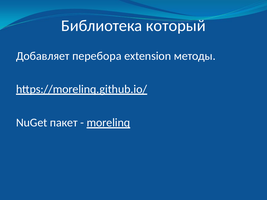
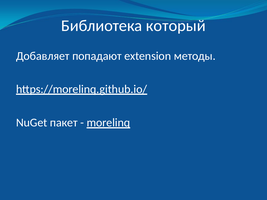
перебора: перебора -> попадают
